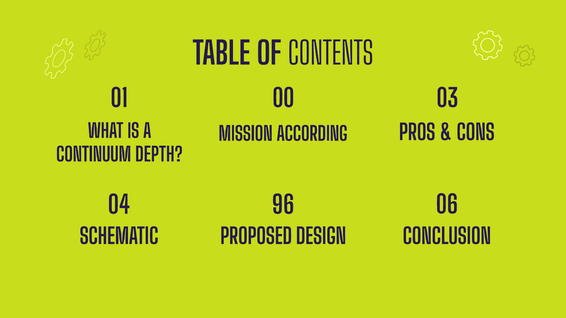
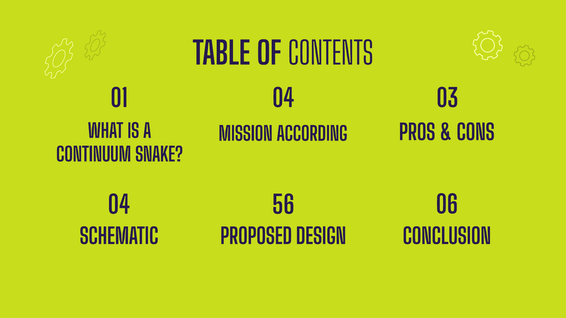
01 00: 00 -> 04
DEPTH: DEPTH -> SNAKE
96: 96 -> 56
